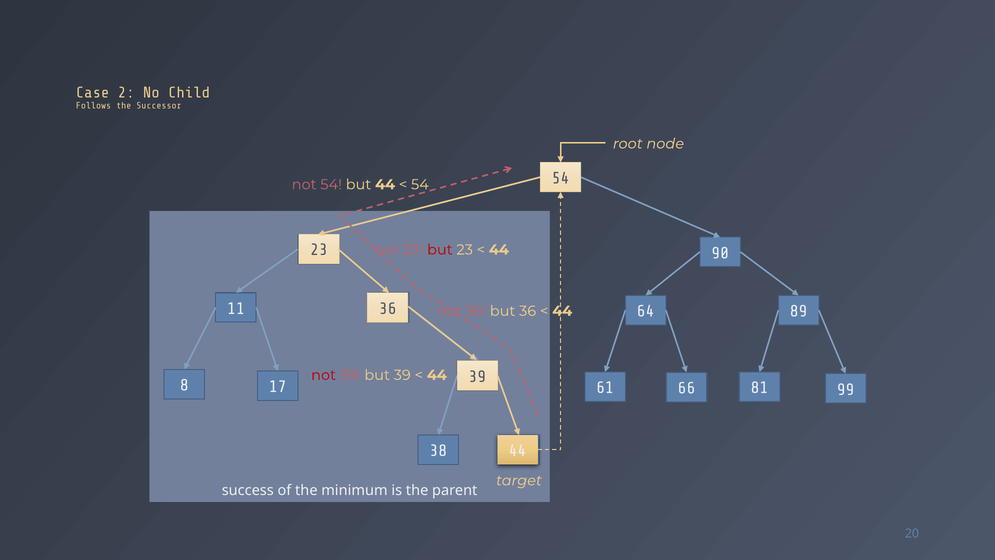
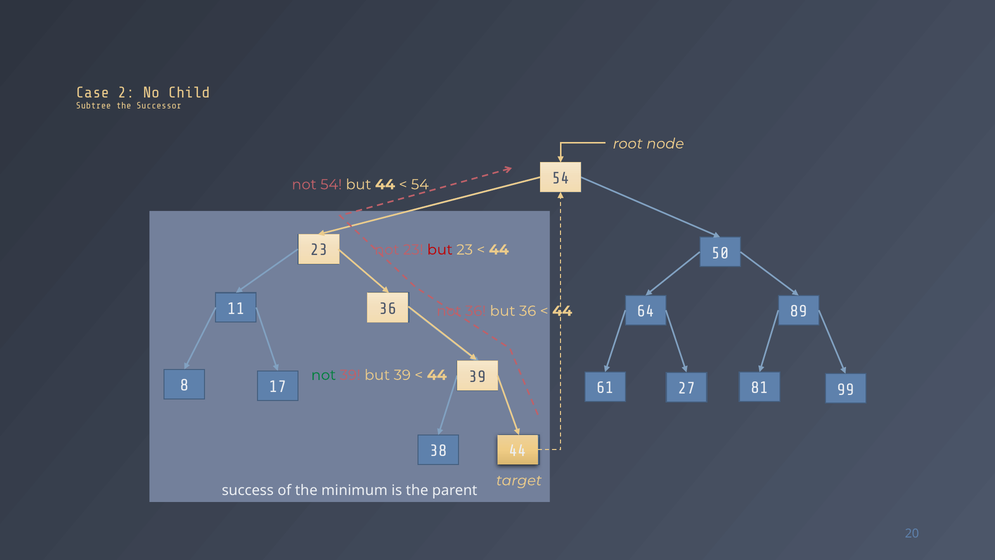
Follows: Follows -> Subtree
90: 90 -> 50
not at (324, 375) colour: red -> green
66: 66 -> 27
